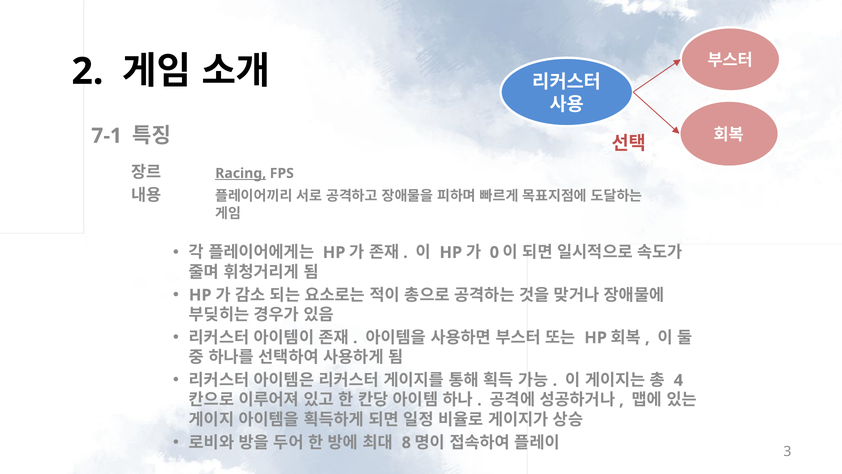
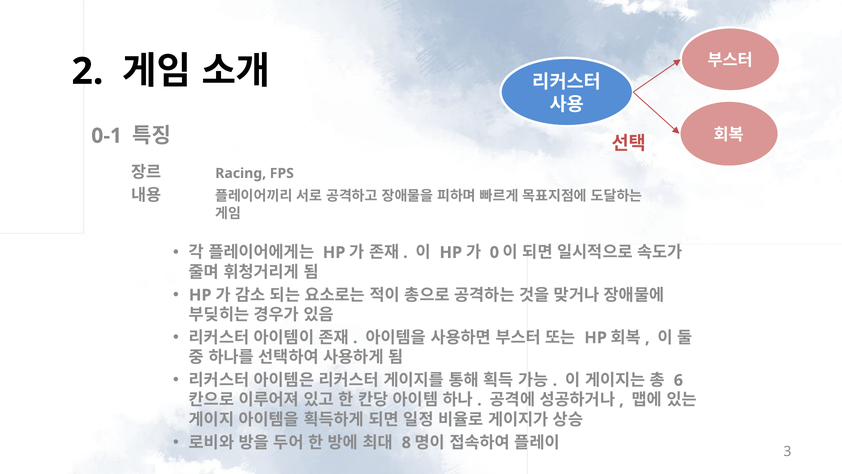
7-1: 7-1 -> 0-1
Racing underline: present -> none
4: 4 -> 6
